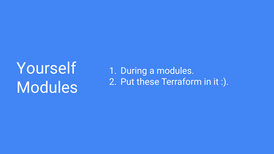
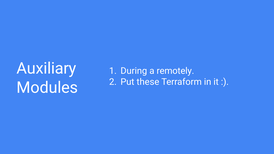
Yourself: Yourself -> Auxiliary
a modules: modules -> remotely
